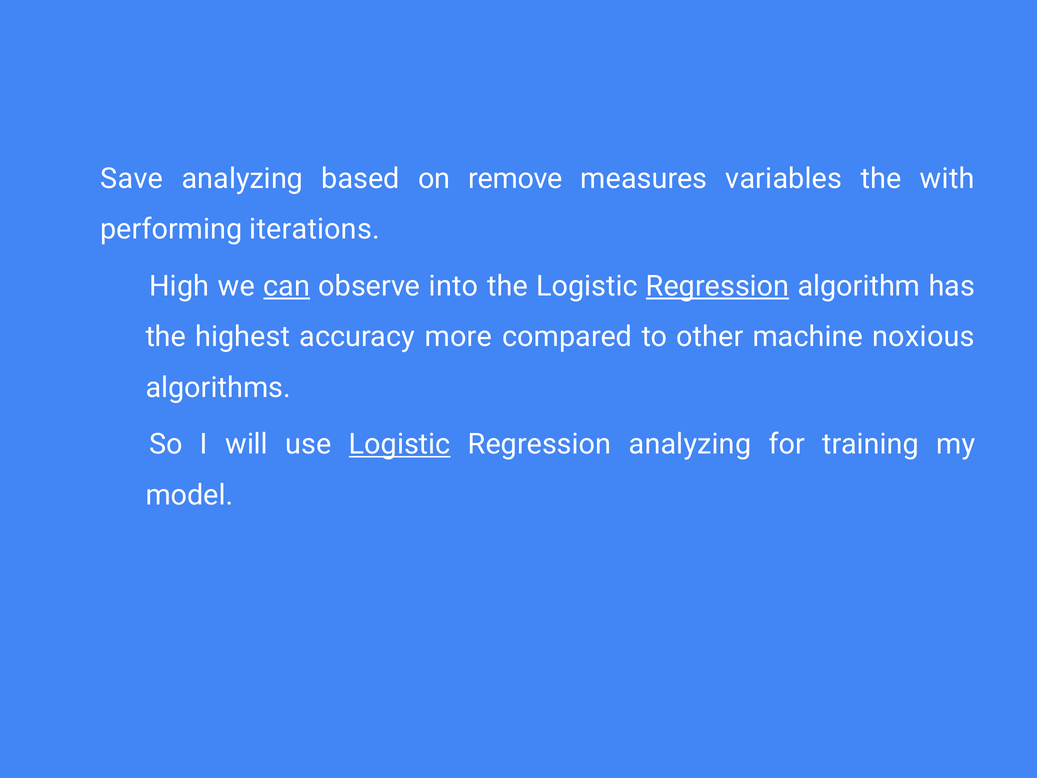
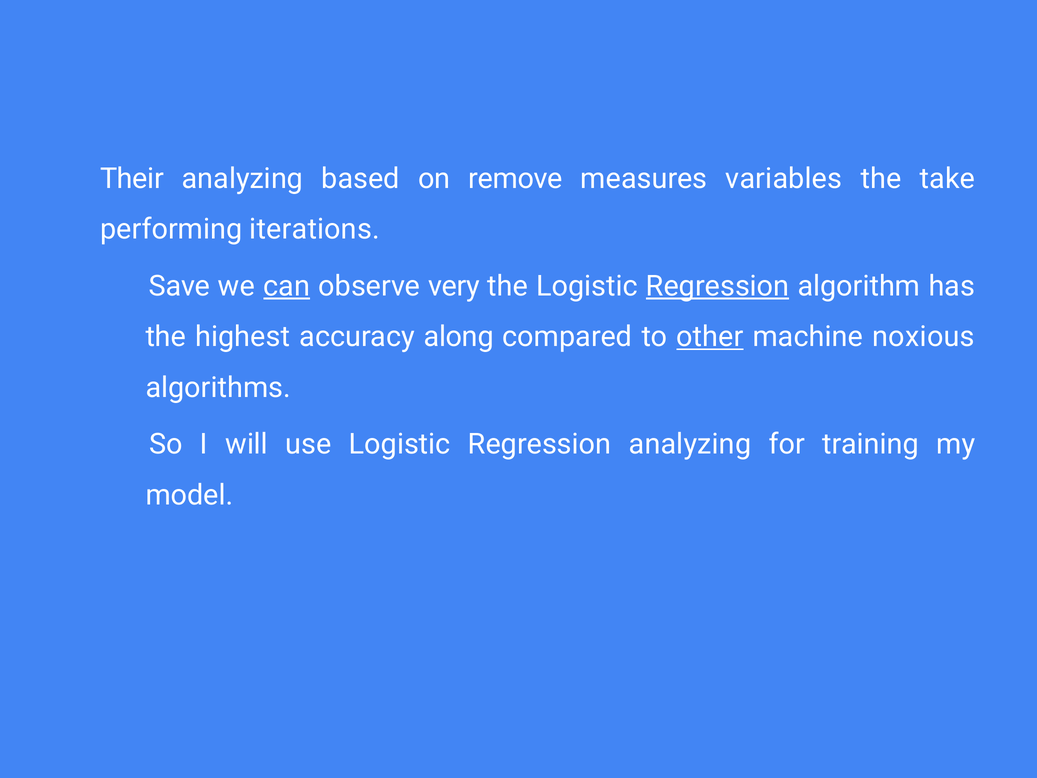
Save: Save -> Their
with: with -> take
High: High -> Save
into: into -> very
more: more -> along
other underline: none -> present
Logistic at (400, 444) underline: present -> none
